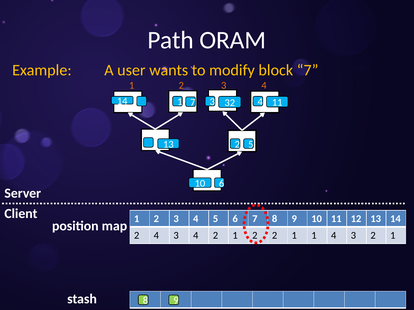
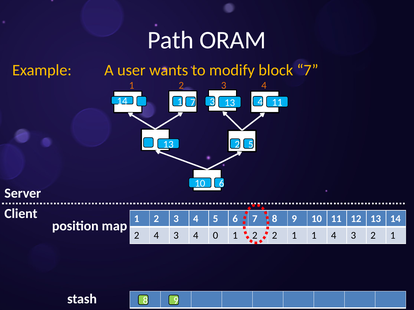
3 32: 32 -> 13
4 2: 2 -> 0
